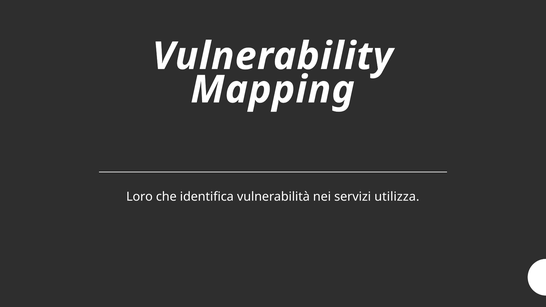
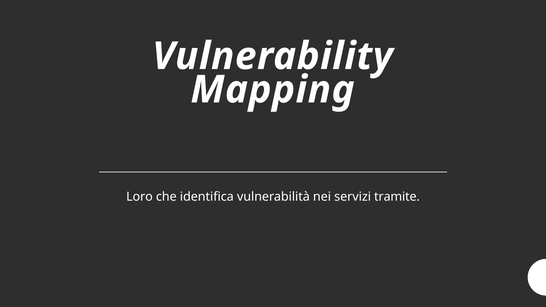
utilizza: utilizza -> tramite
